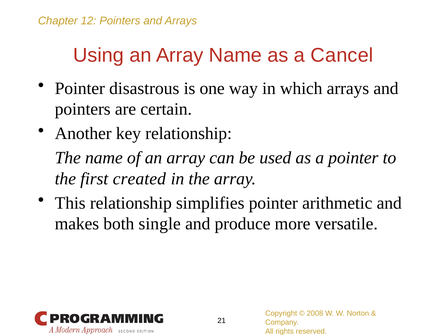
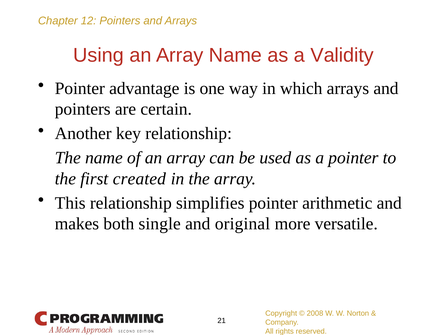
Cancel: Cancel -> Validity
disastrous: disastrous -> advantage
produce: produce -> original
